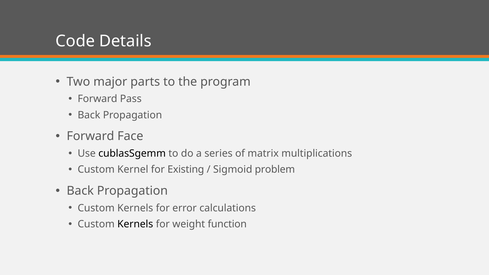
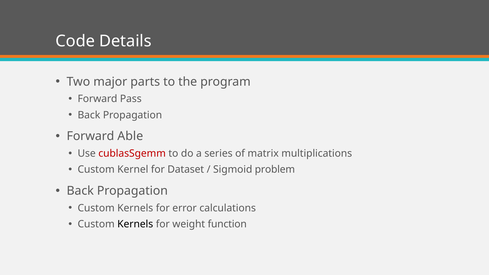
Face: Face -> Able
cublasSgemm colour: black -> red
Existing: Existing -> Dataset
